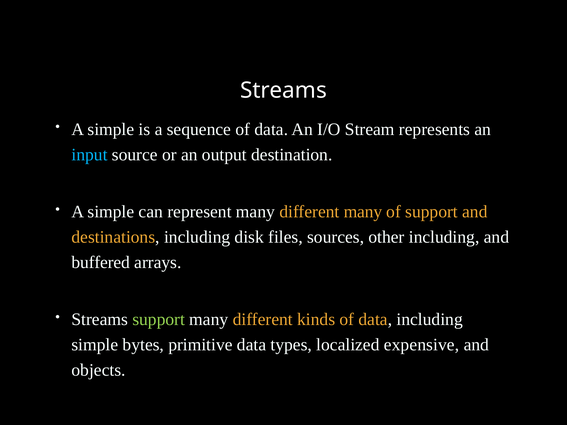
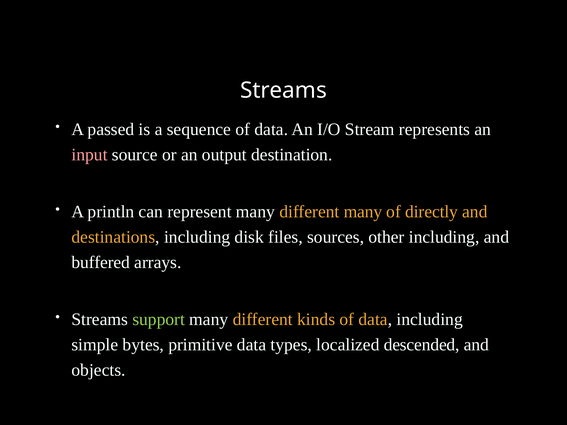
simple at (111, 129): simple -> passed
input colour: light blue -> pink
simple at (111, 212): simple -> println
of support: support -> directly
expensive: expensive -> descended
